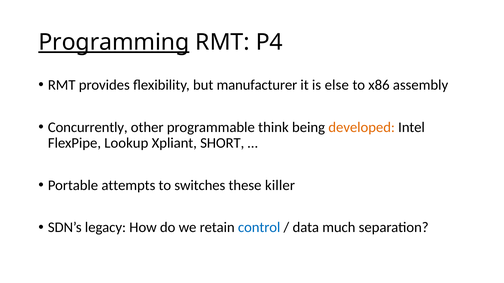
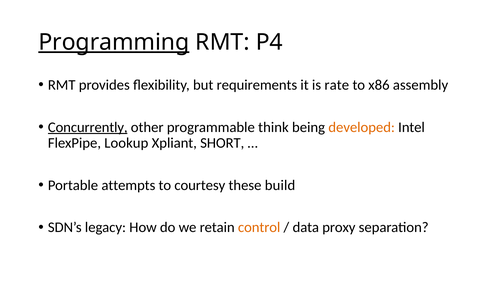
manufacturer: manufacturer -> requirements
else: else -> rate
Concurrently underline: none -> present
switches: switches -> courtesy
killer: killer -> build
control colour: blue -> orange
much: much -> proxy
